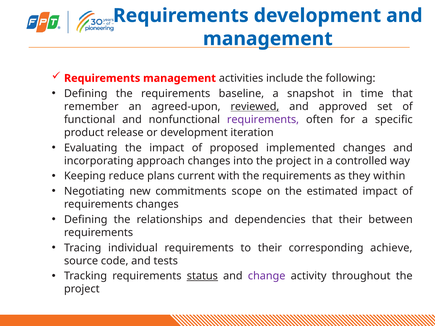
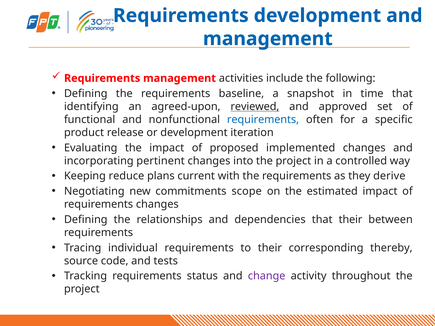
remember: remember -> identifying
requirements at (263, 120) colour: purple -> blue
approach: approach -> pertinent
within: within -> derive
achieve: achieve -> thereby
status underline: present -> none
